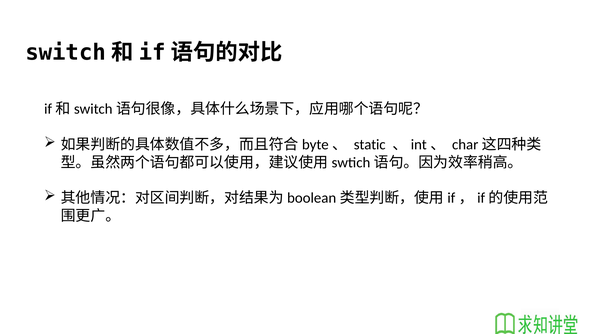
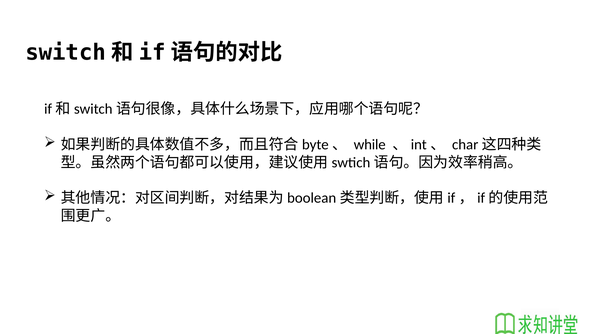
static: static -> while
